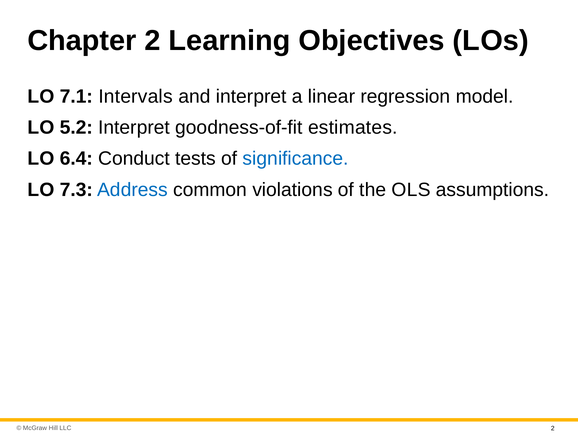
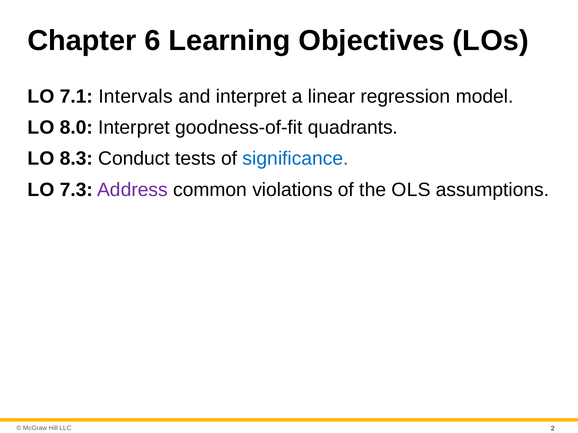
Chapter 2: 2 -> 6
5.2: 5.2 -> 8.0
estimates: estimates -> quadrants
6.4: 6.4 -> 8.3
Address colour: blue -> purple
